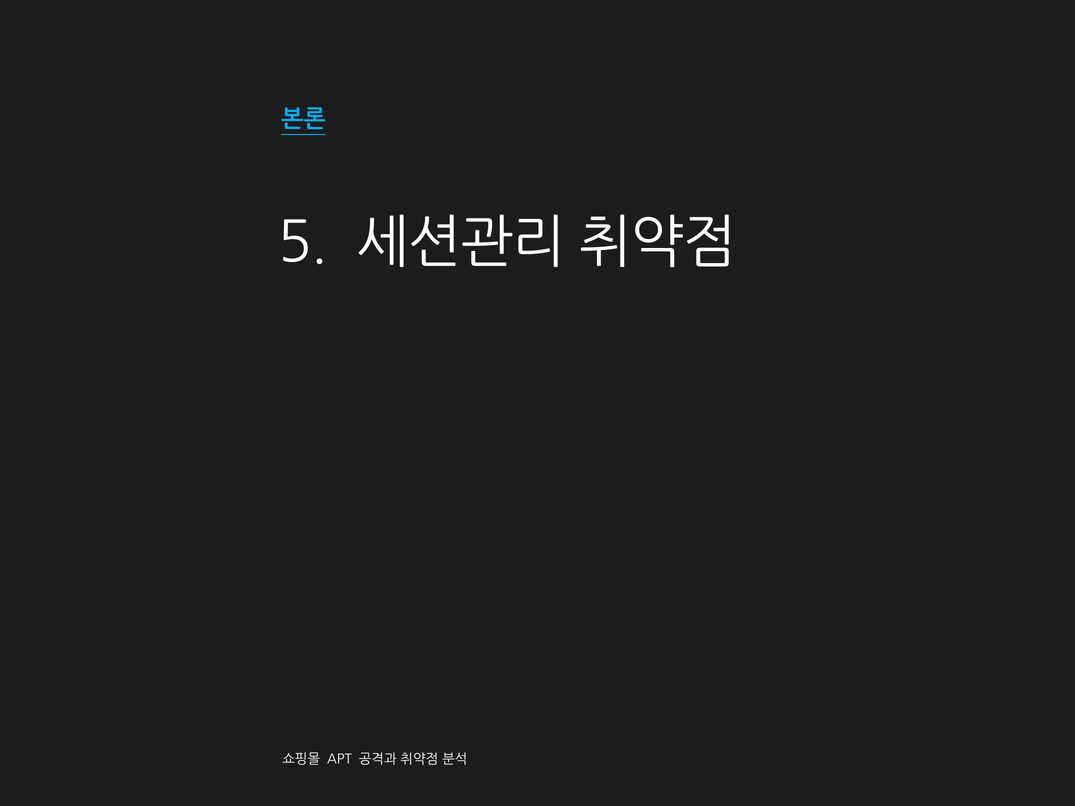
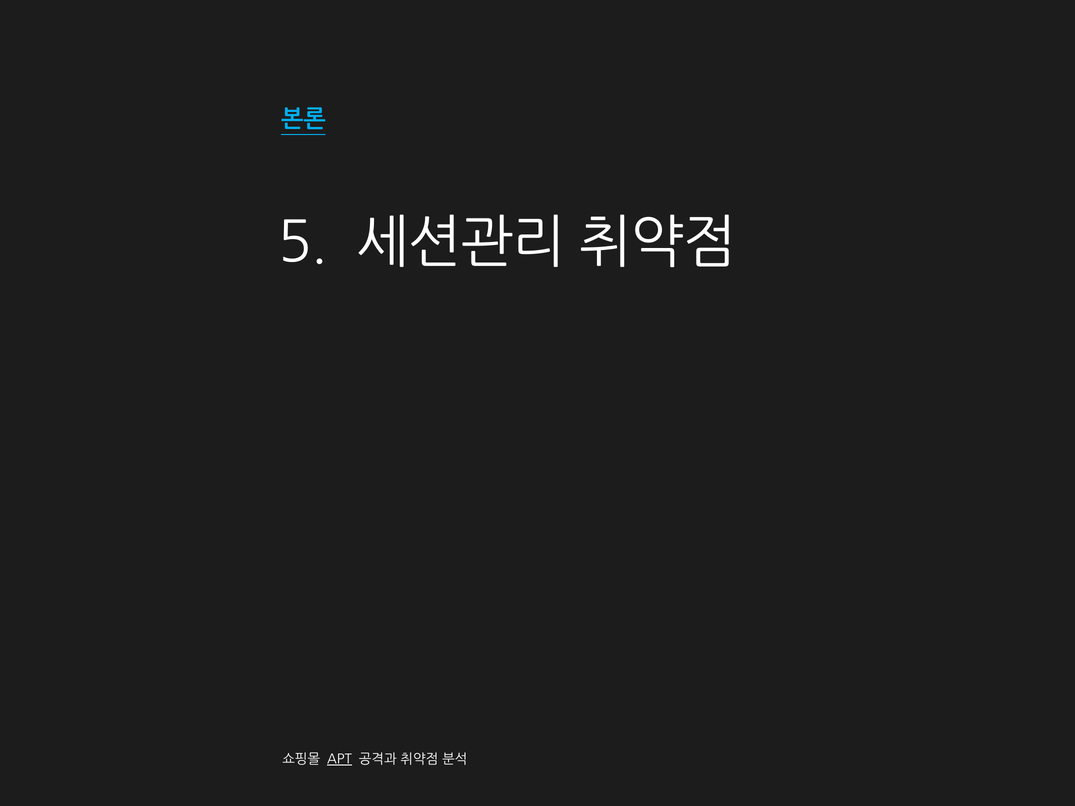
APT underline: none -> present
